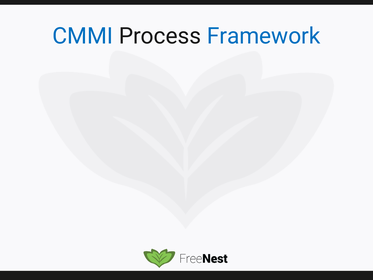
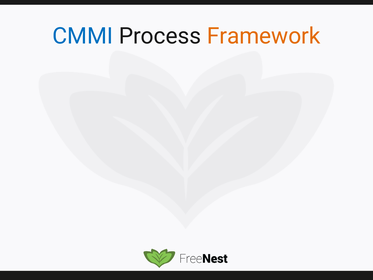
Framework colour: blue -> orange
